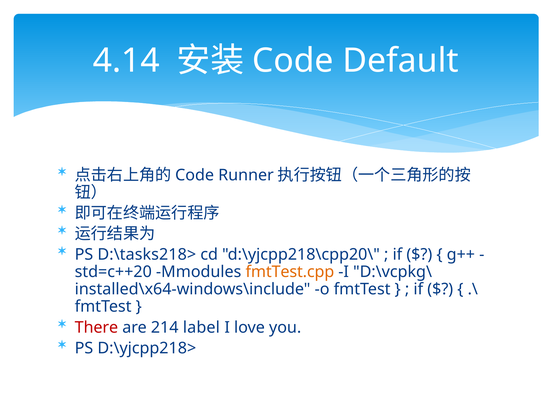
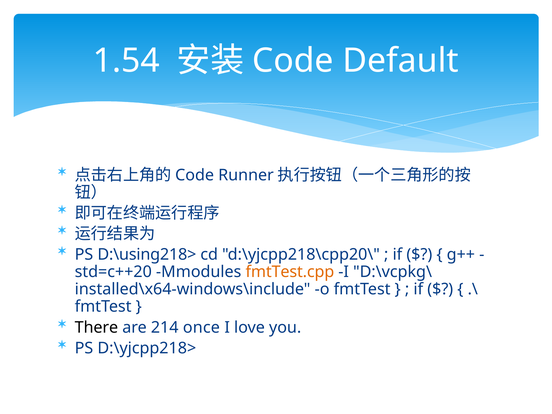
4.14: 4.14 -> 1.54
D:\tasks218>: D:\tasks218> -> D:\using218>
There colour: red -> black
label: label -> once
